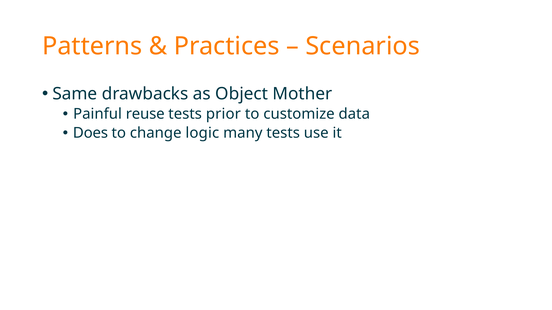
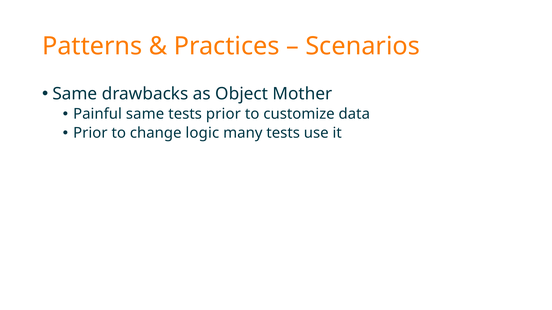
Painful reuse: reuse -> same
Does at (90, 133): Does -> Prior
